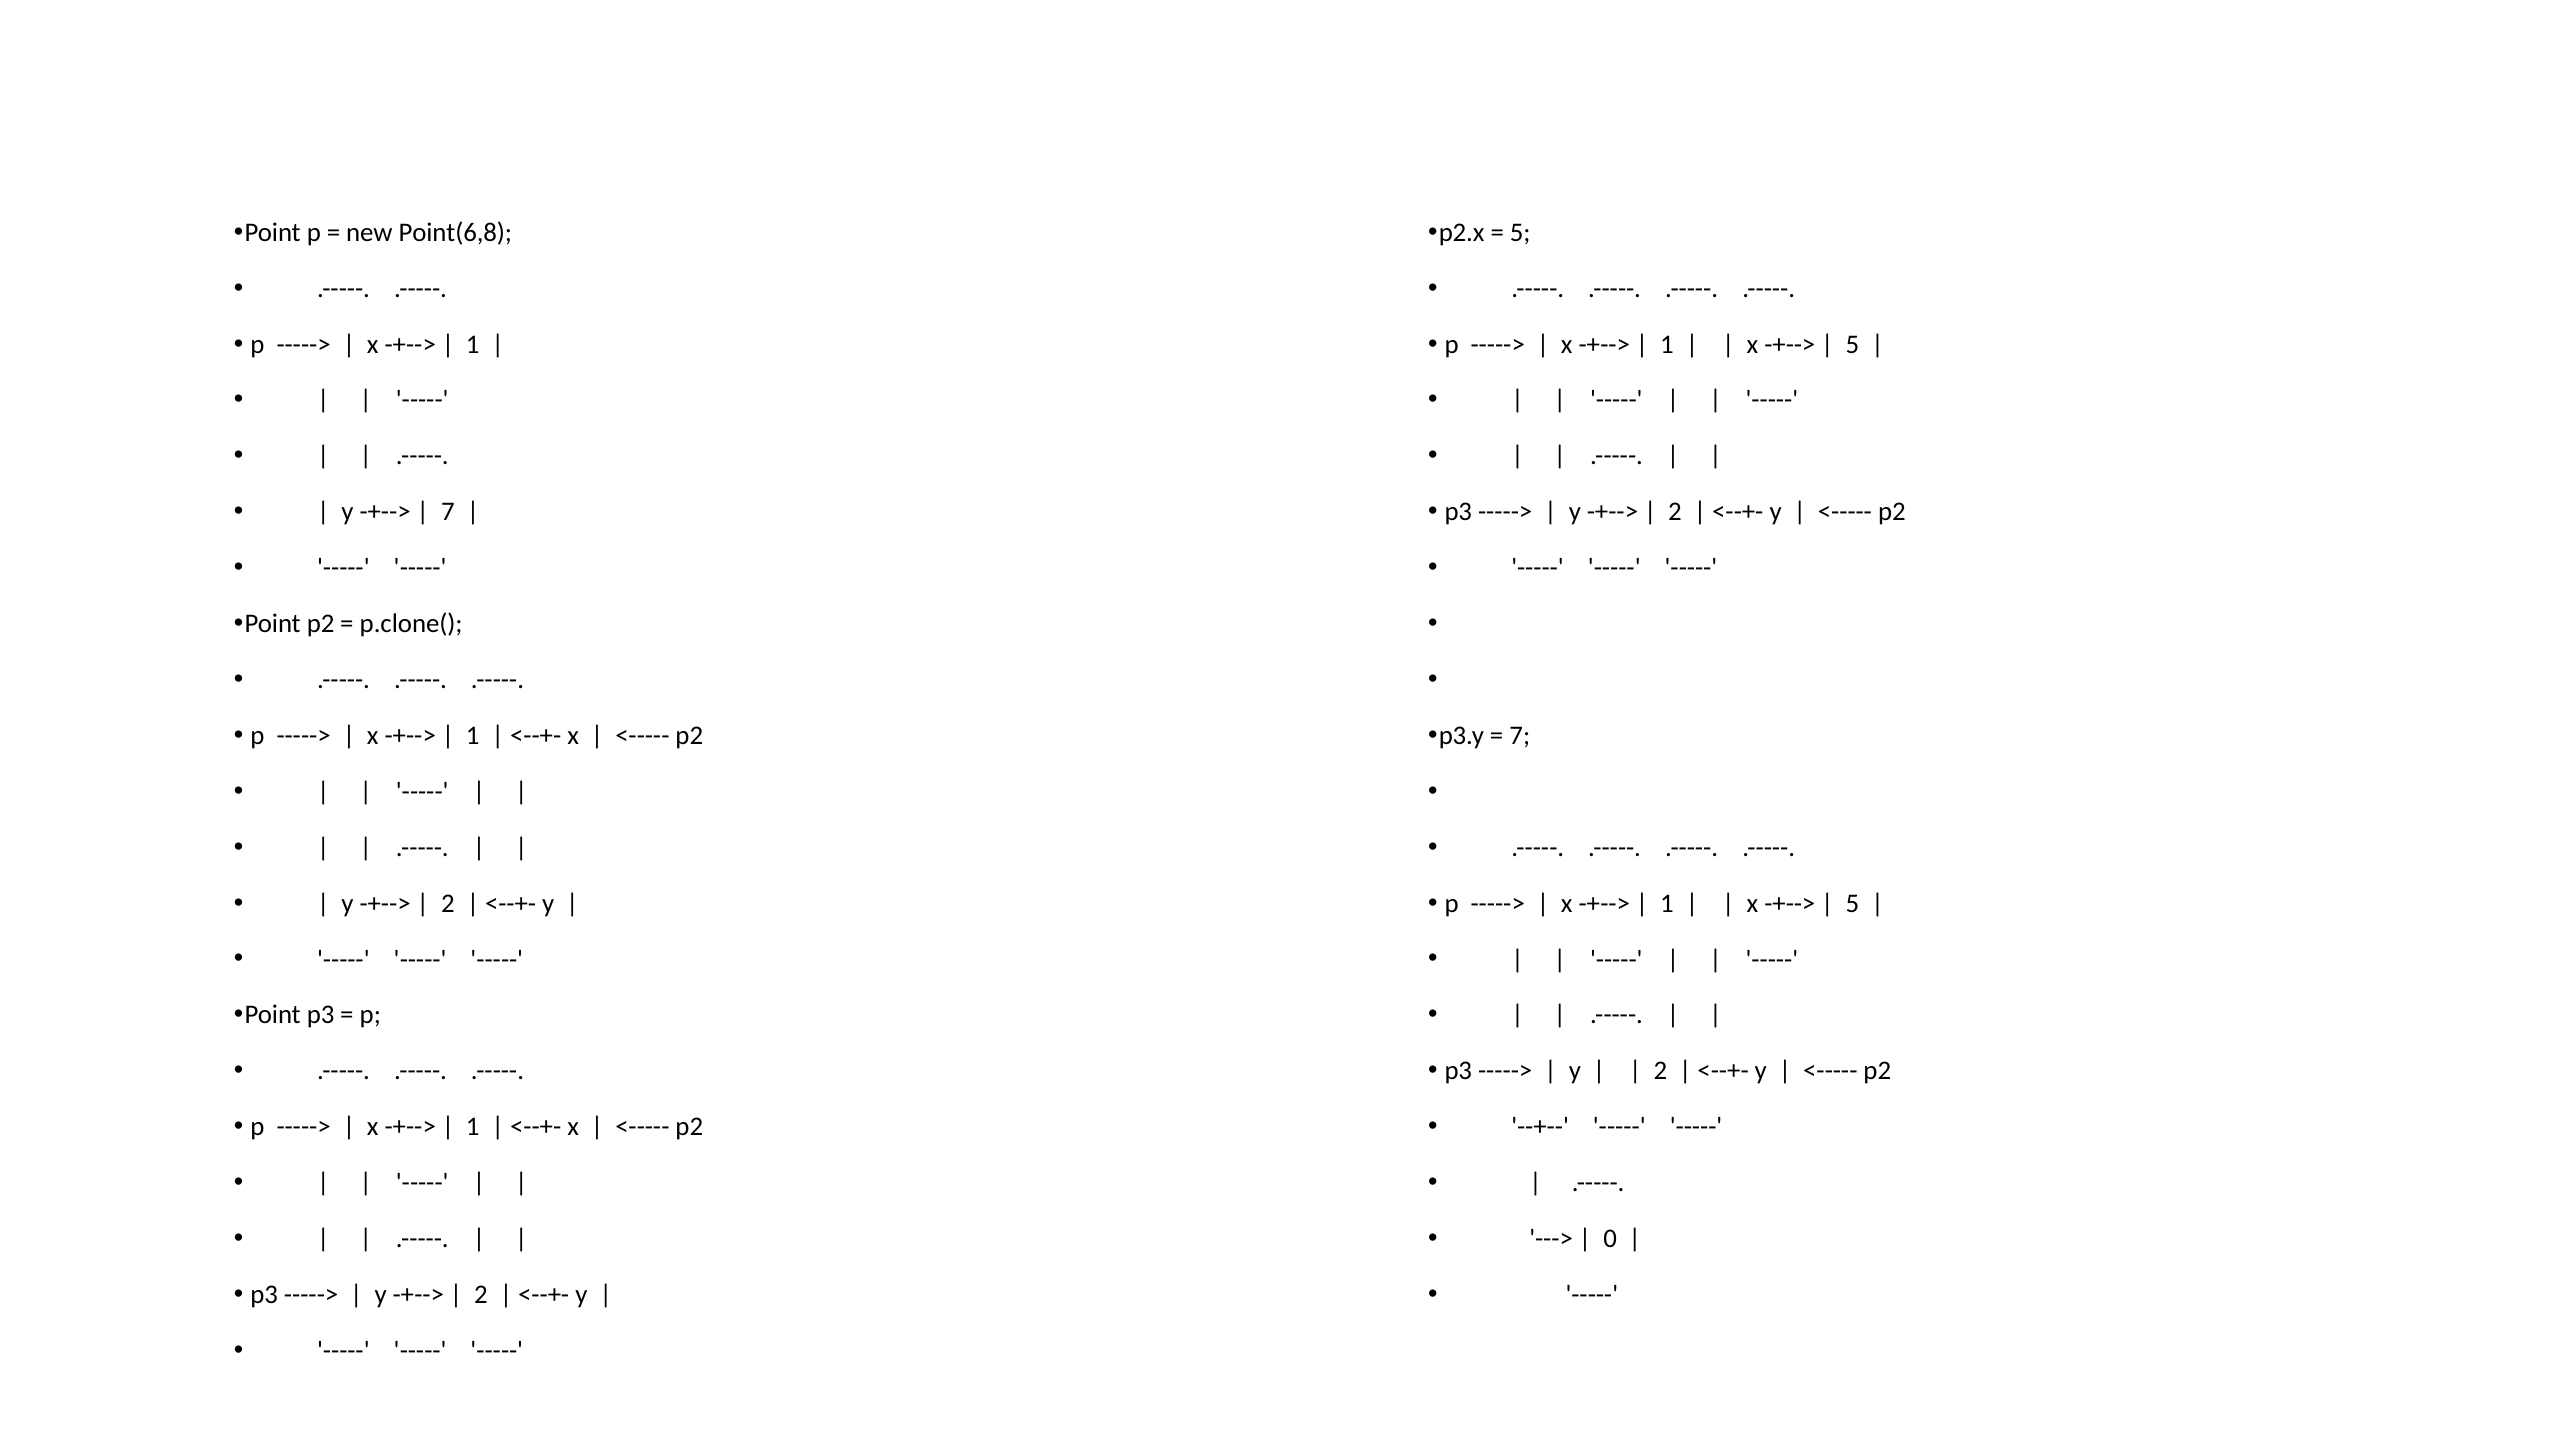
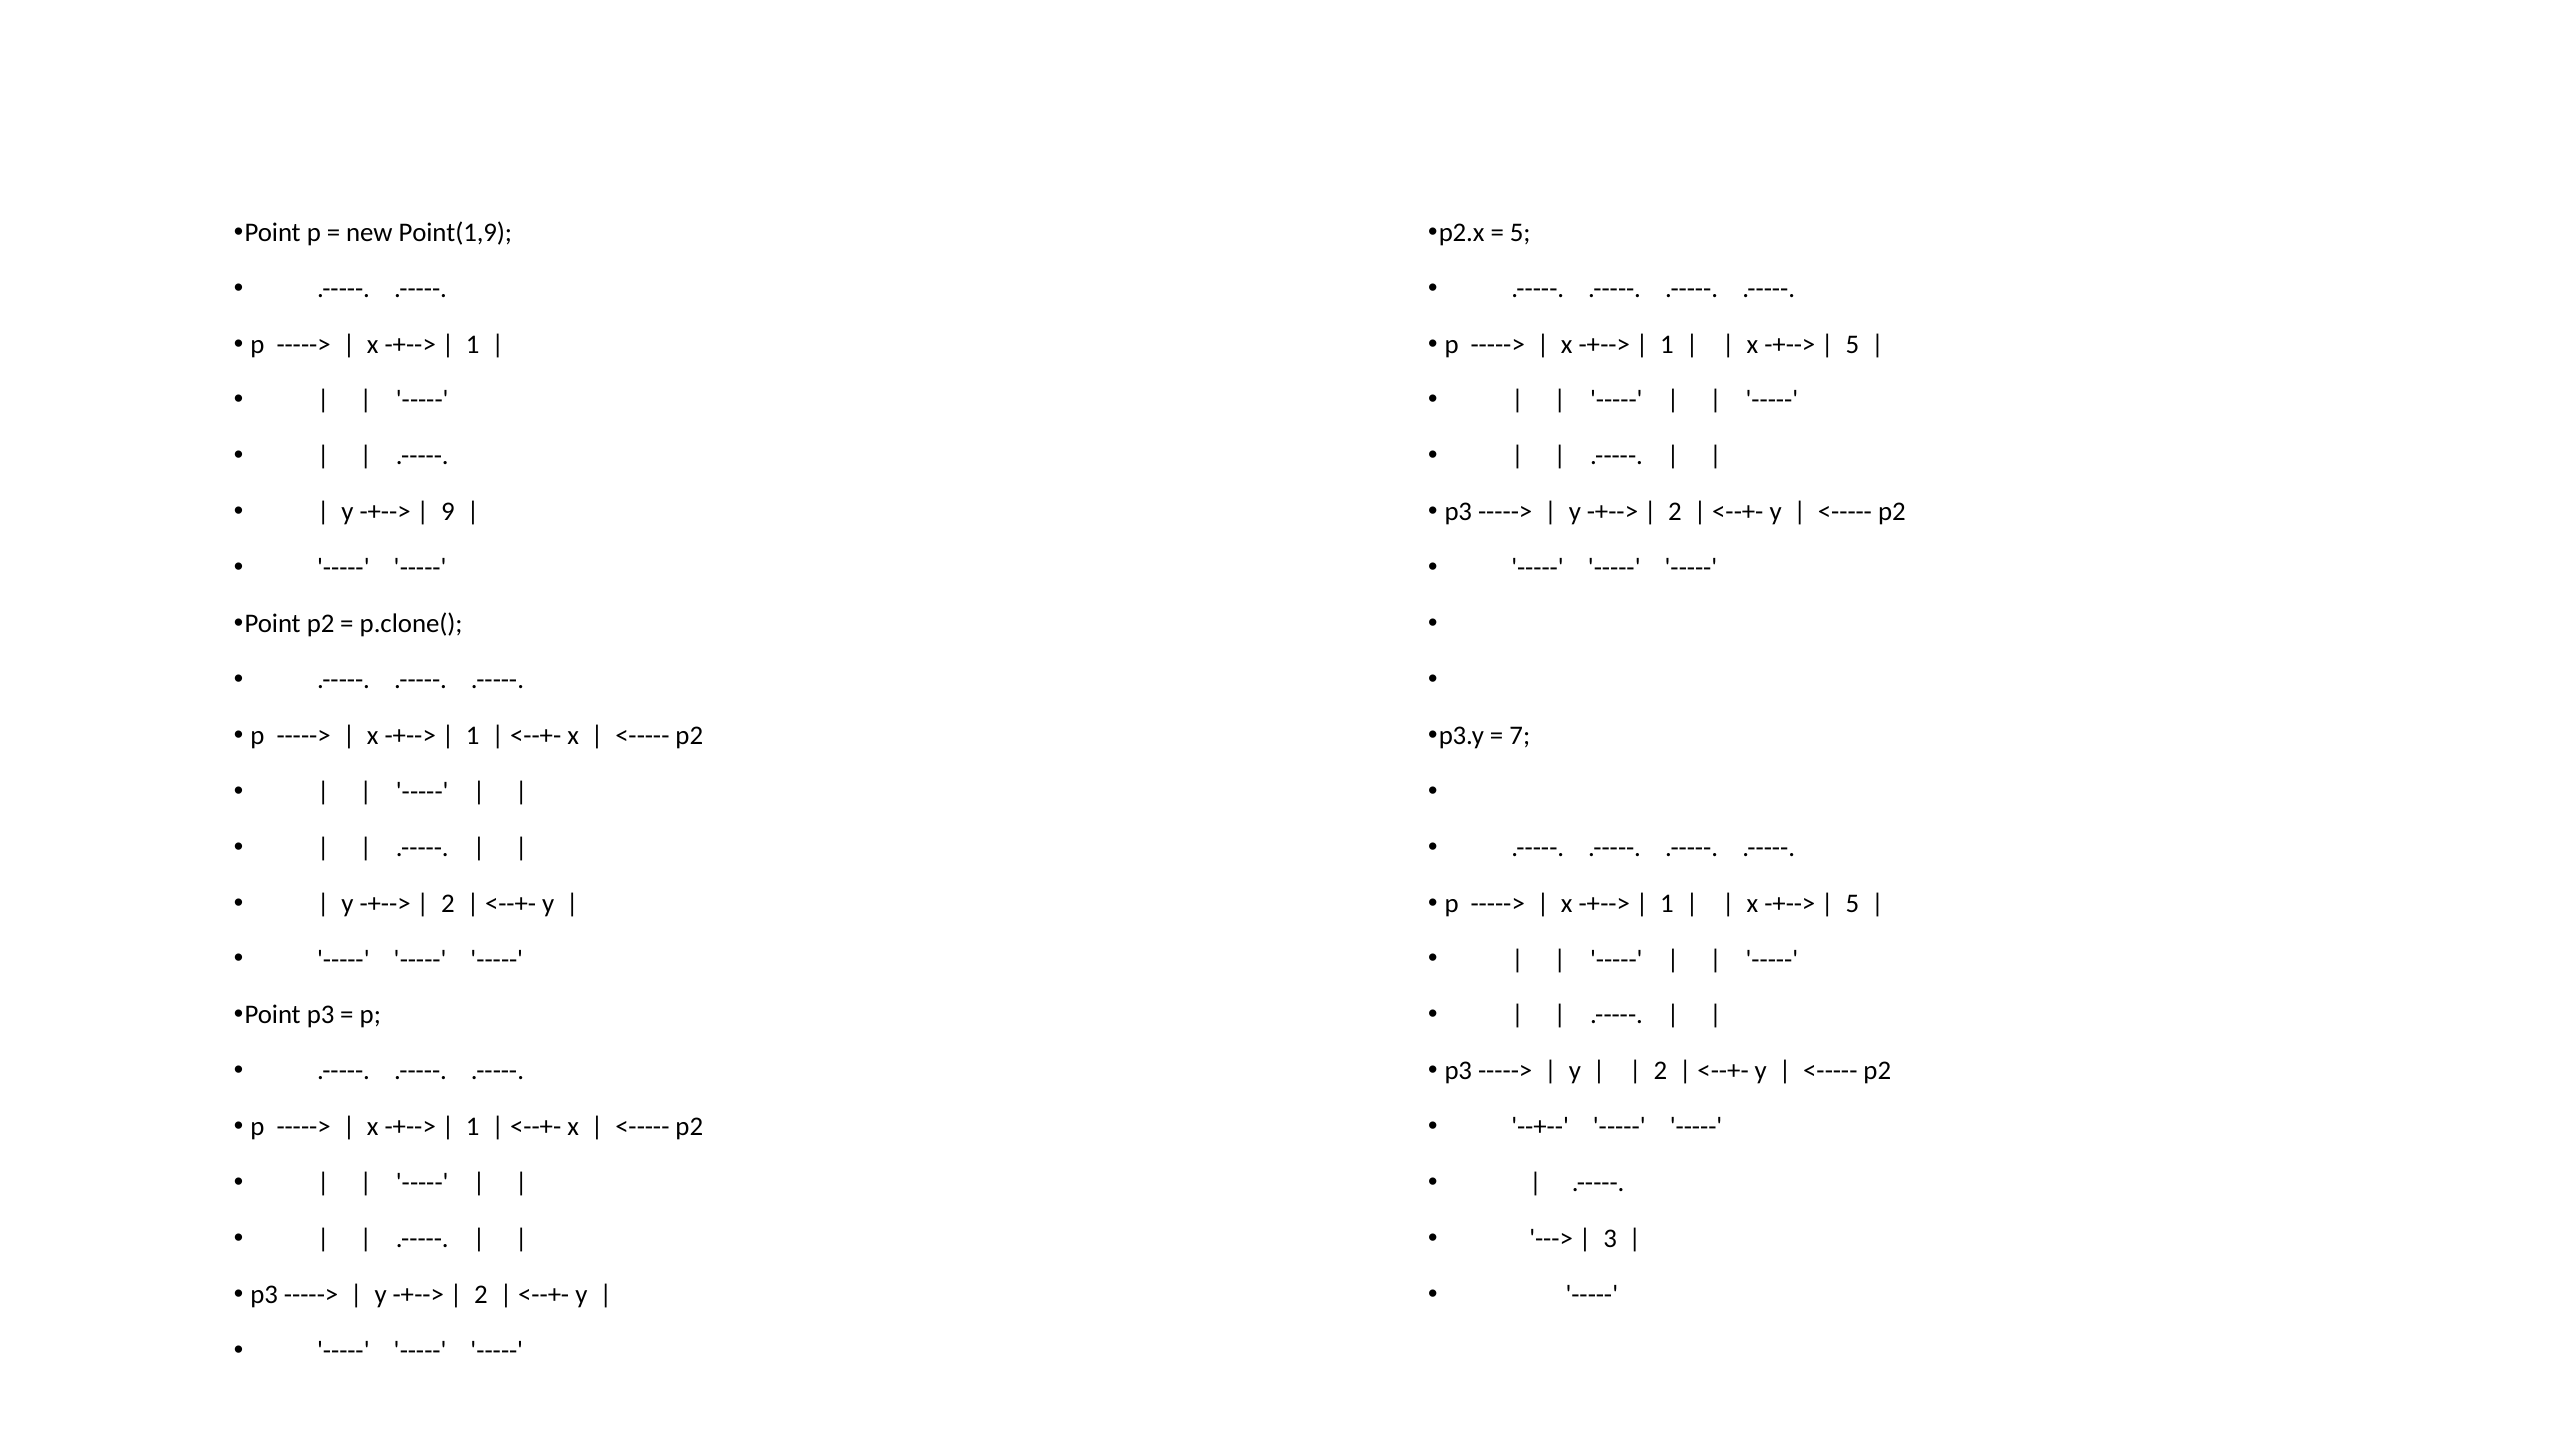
Point(6,8: Point(6,8 -> Point(1,9
7 at (448, 512): 7 -> 9
0: 0 -> 3
